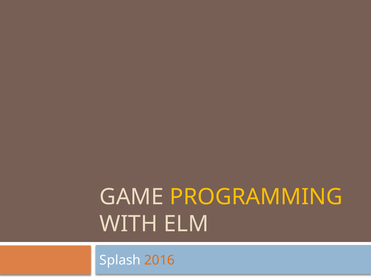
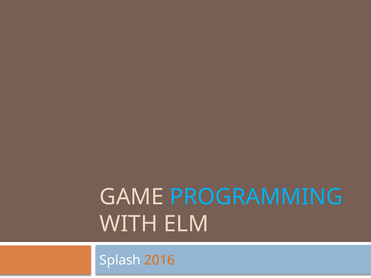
PROGRAMMING colour: yellow -> light blue
